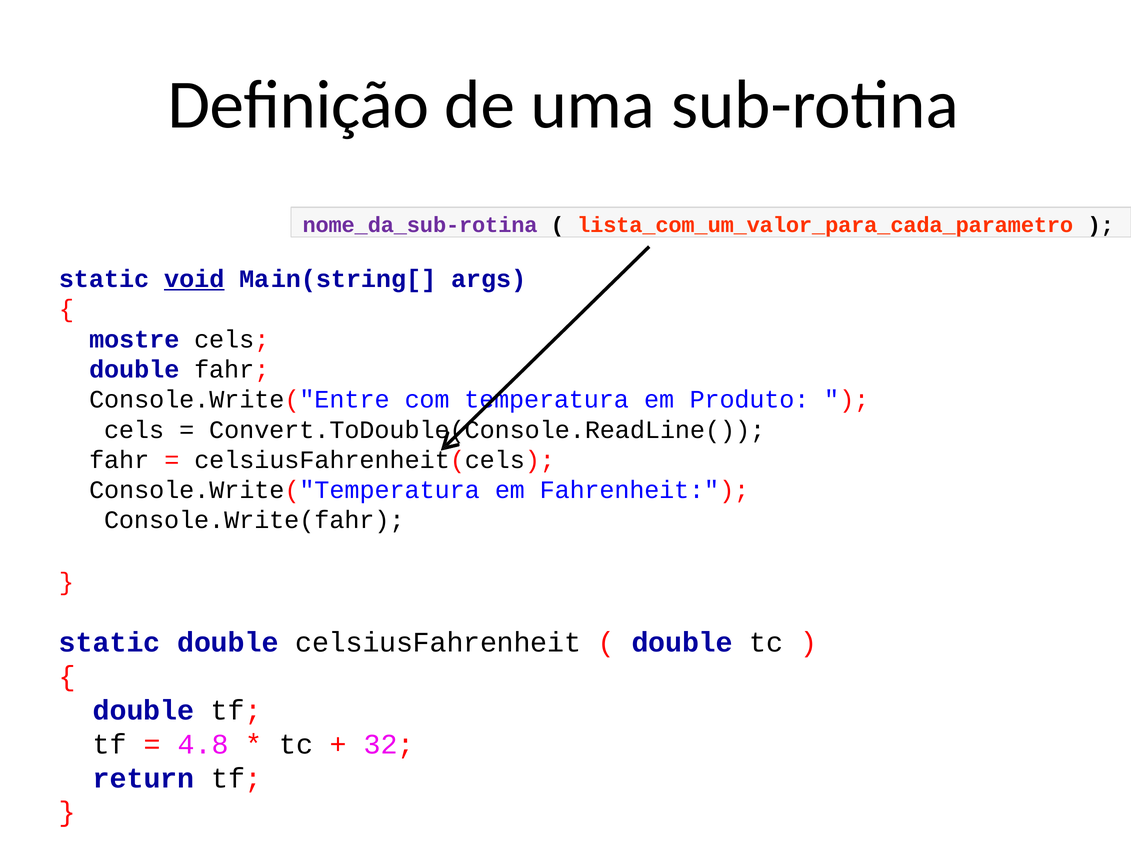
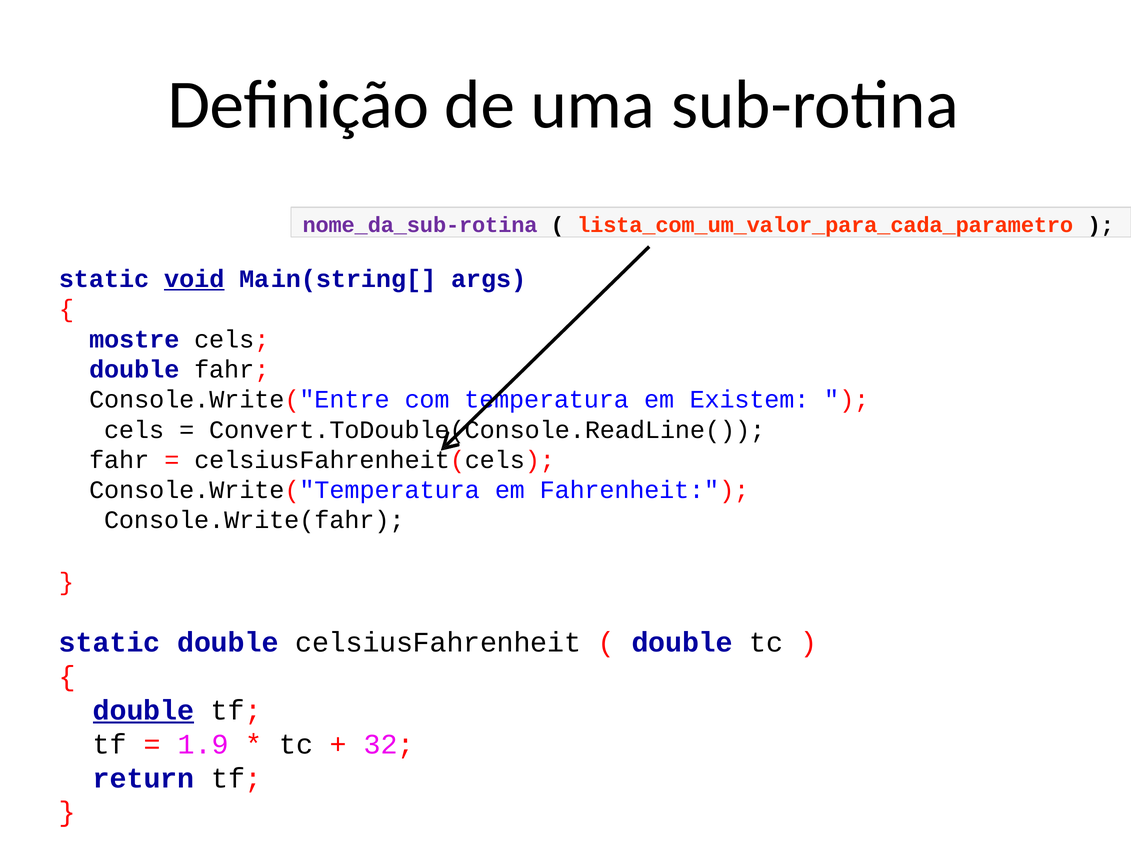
Produto: Produto -> Existem
double at (143, 711) underline: none -> present
4.8: 4.8 -> 1.9
